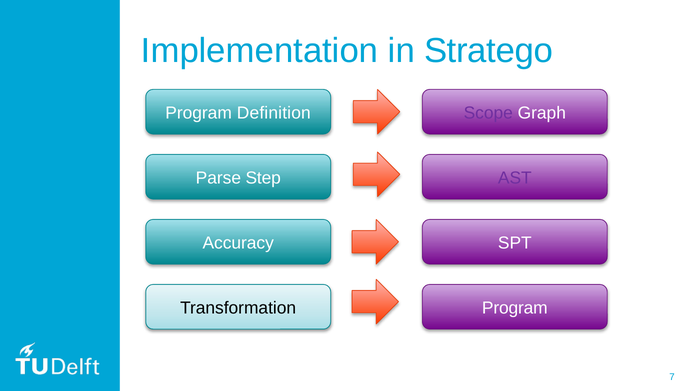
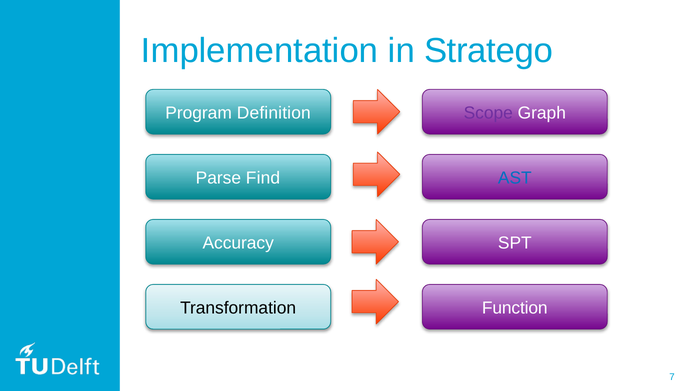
Step: Step -> Find
AST colour: purple -> blue
Transformation Program: Program -> Function
